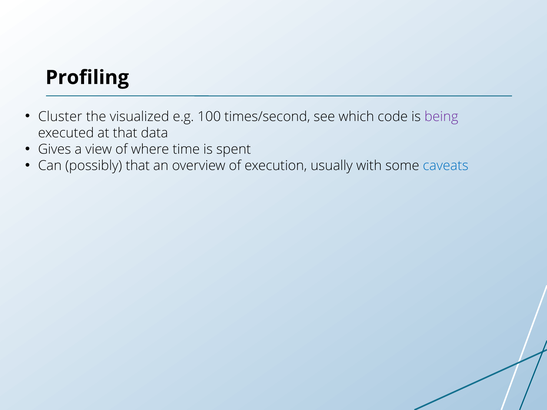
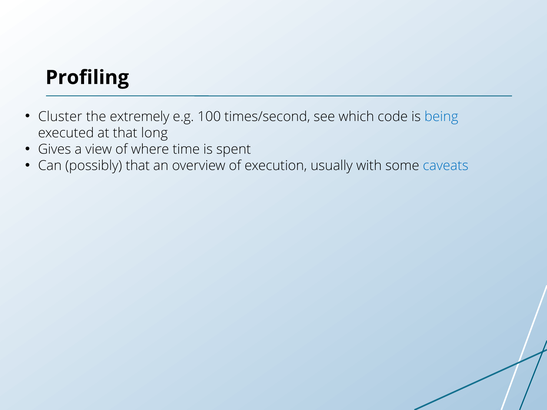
visualized: visualized -> extremely
being colour: purple -> blue
data: data -> long
